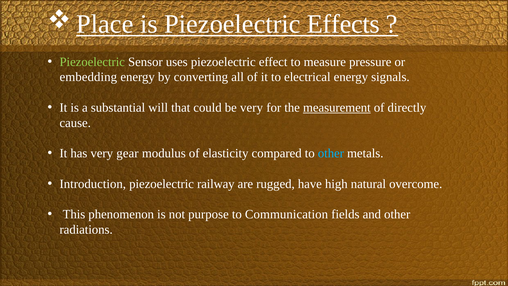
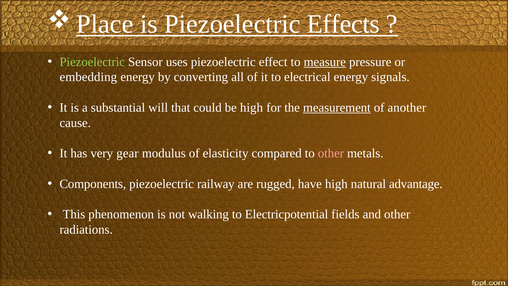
measure underline: none -> present
be very: very -> high
directly: directly -> another
other at (331, 153) colour: light blue -> pink
Introduction: Introduction -> Components
overcome: overcome -> advantage
purpose: purpose -> walking
Communication: Communication -> Electricpotential
